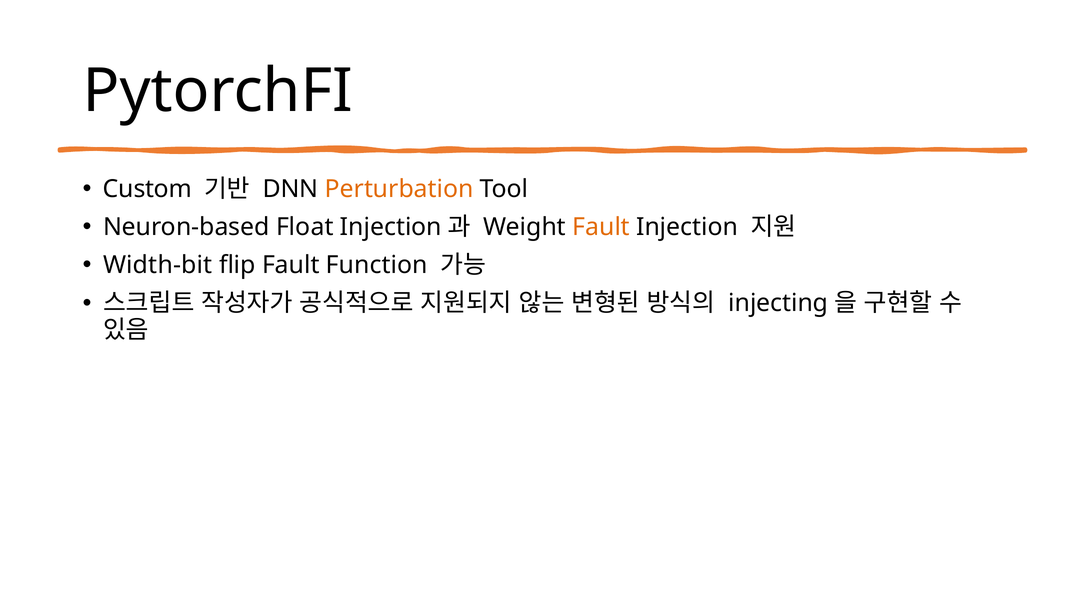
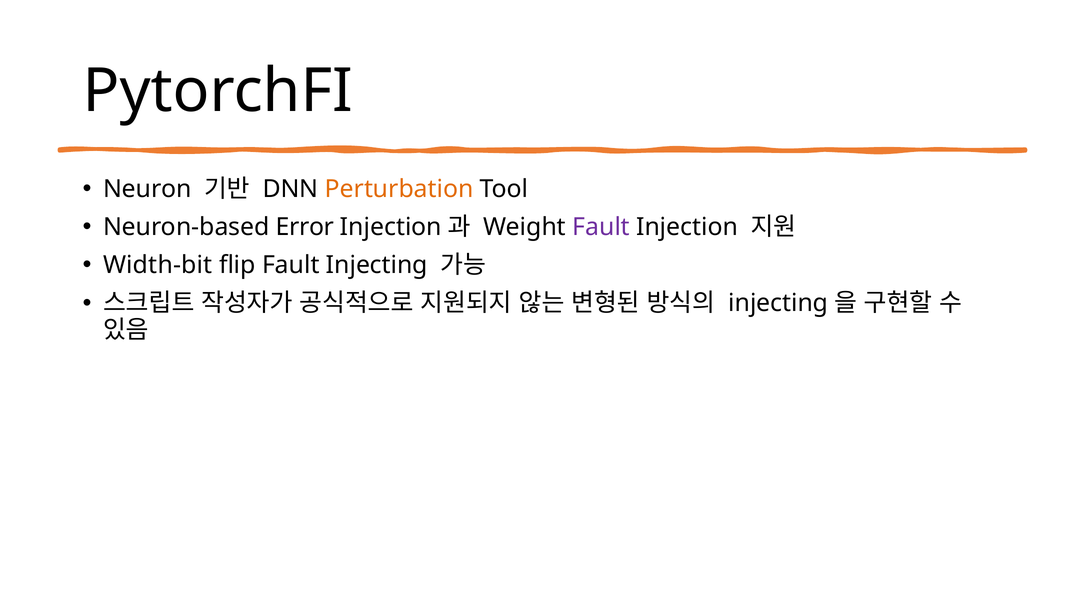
Custom: Custom -> Neuron
Float: Float -> Error
Fault at (601, 227) colour: orange -> purple
Fault Function: Function -> Injecting
